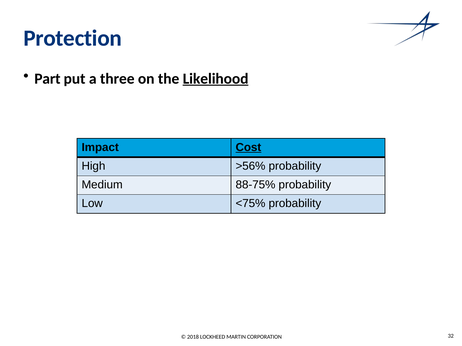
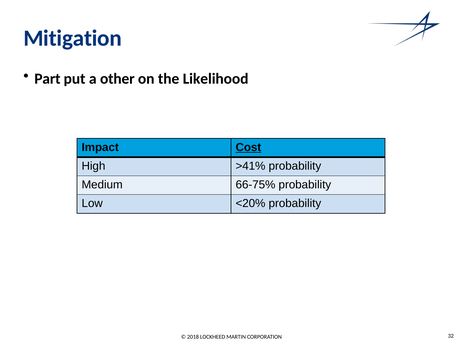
Protection: Protection -> Mitigation
three: three -> other
Likelihood underline: present -> none
>56%: >56% -> >41%
88-75%: 88-75% -> 66-75%
<75%: <75% -> <20%
